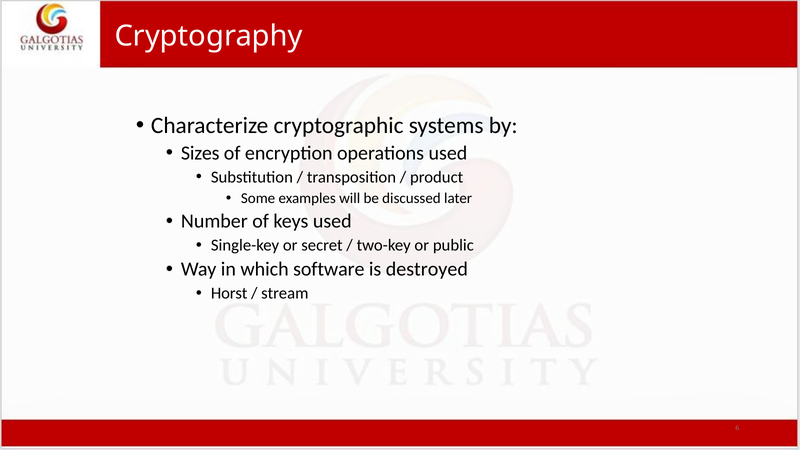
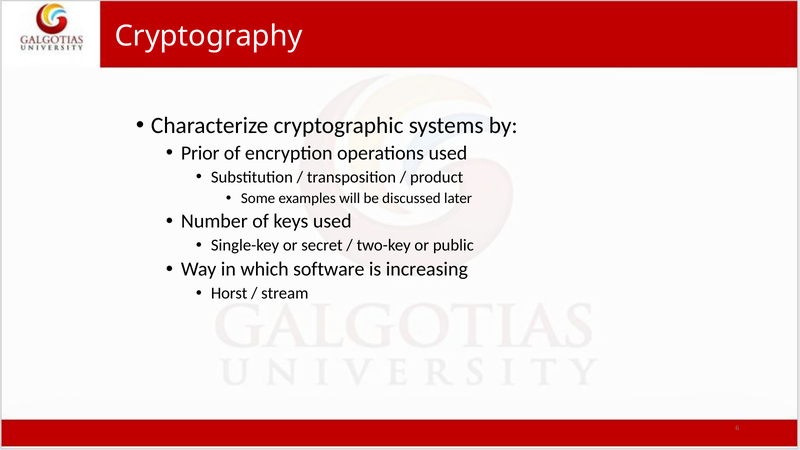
Sizes: Sizes -> Prior
destroyed: destroyed -> increasing
